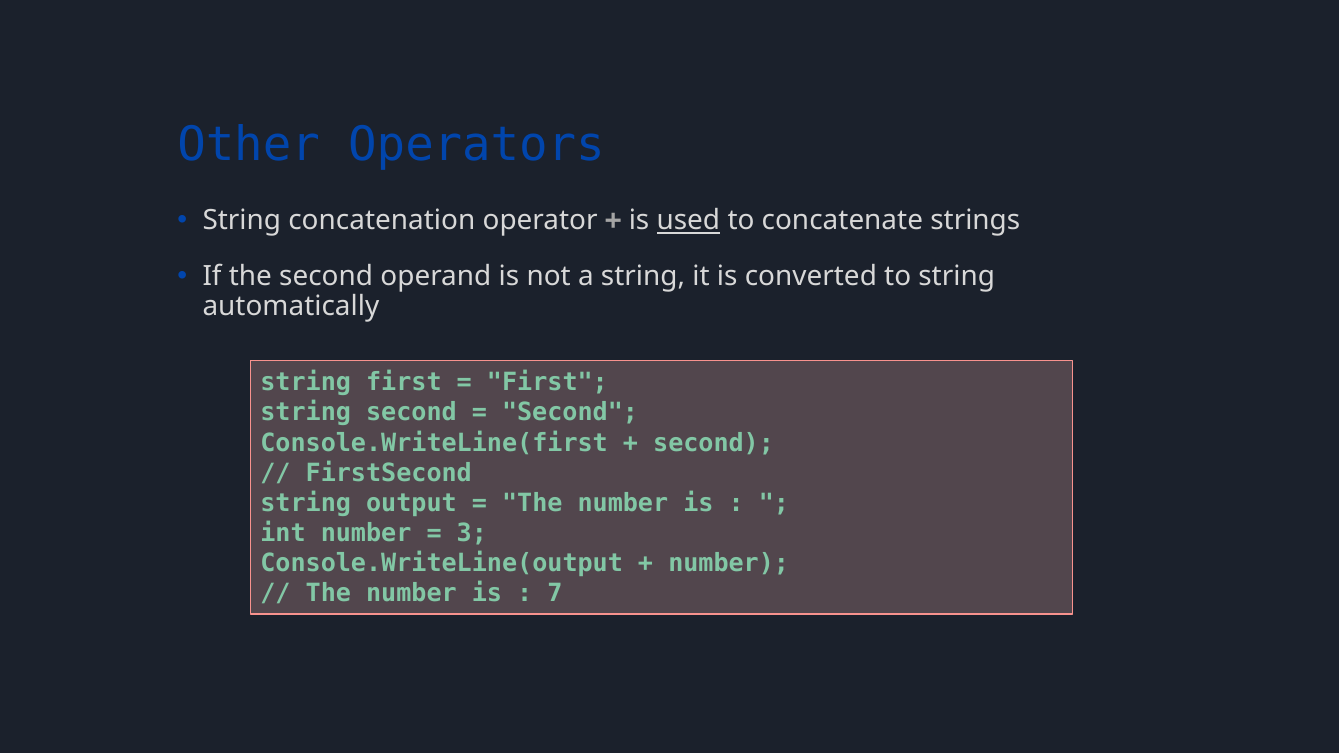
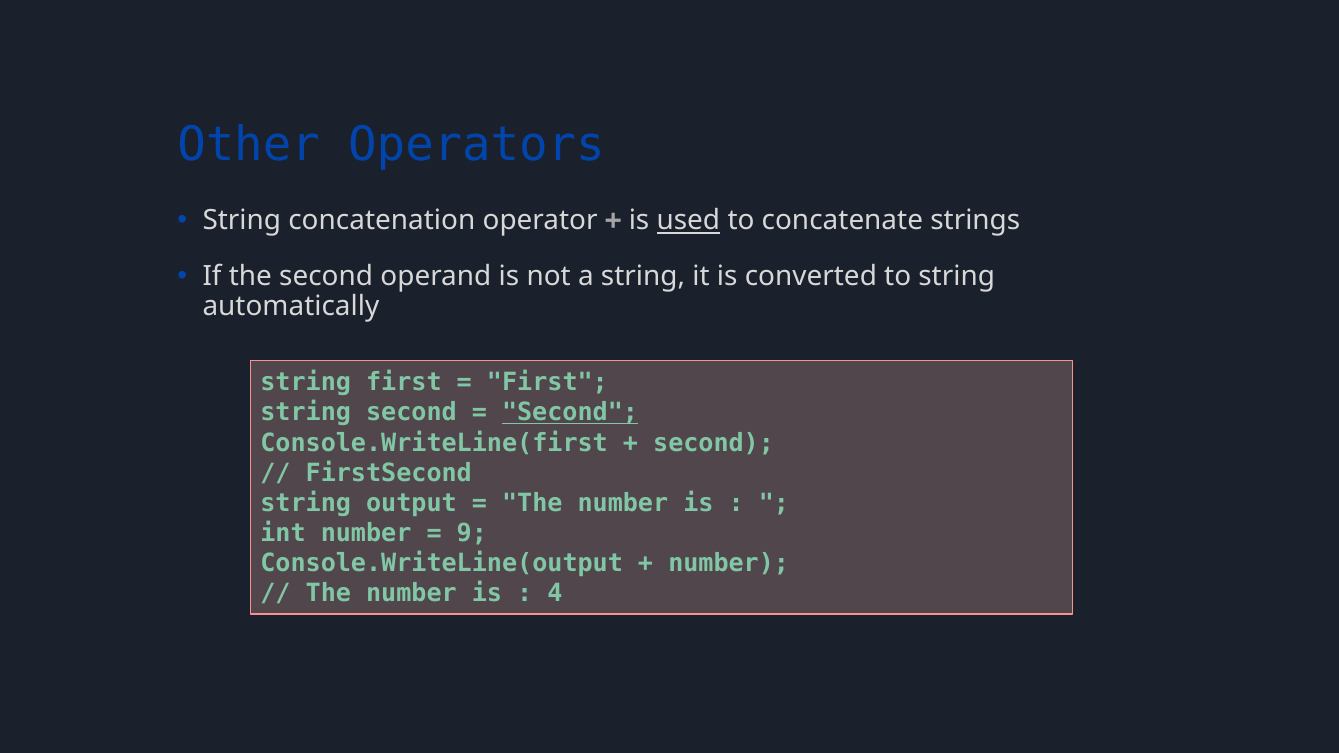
Second at (570, 413) underline: none -> present
3: 3 -> 9
7: 7 -> 4
